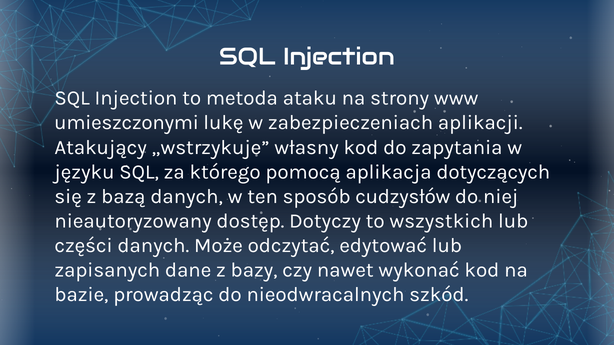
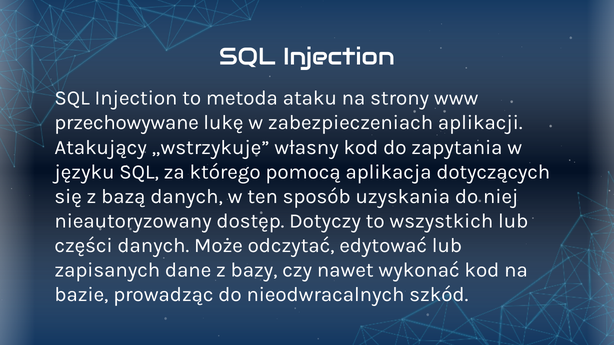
umieszczonymi: umieszczonymi -> przechowywane
cudzysłów: cudzysłów -> uzyskania
